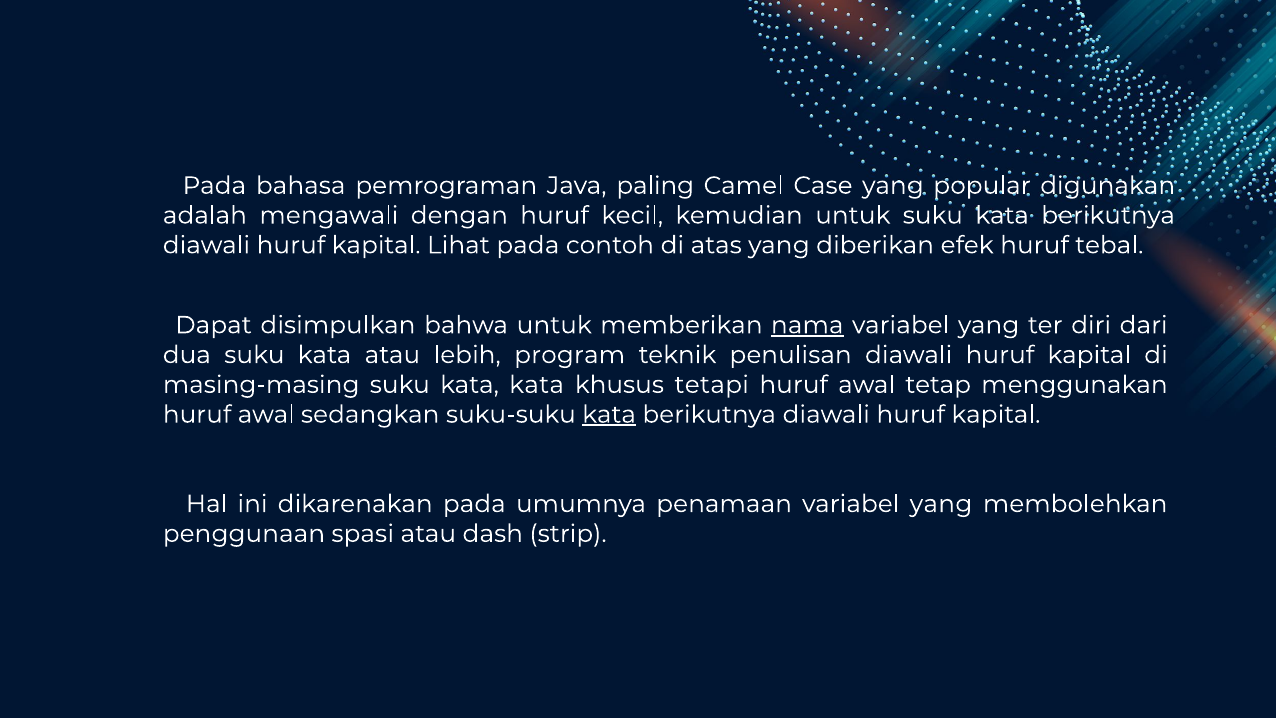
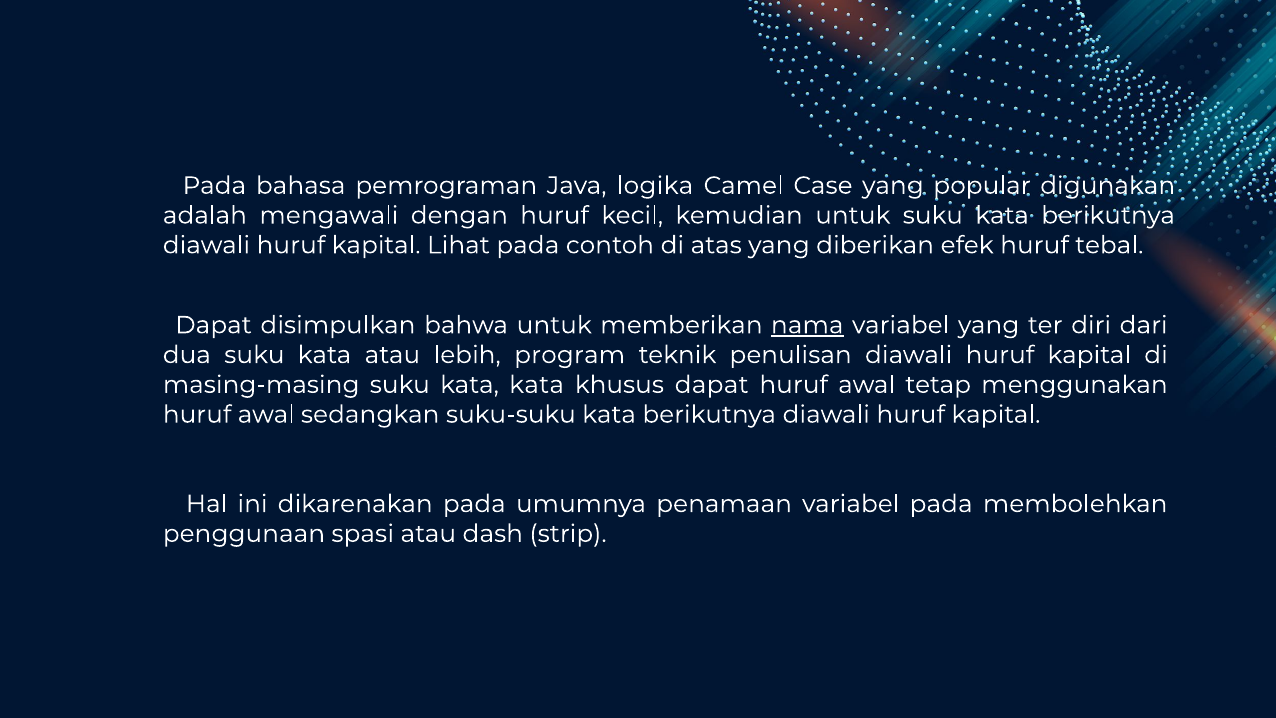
paling: paling -> logika
khusus tetapi: tetapi -> dapat
kata at (609, 414) underline: present -> none
penamaan variabel yang: yang -> pada
